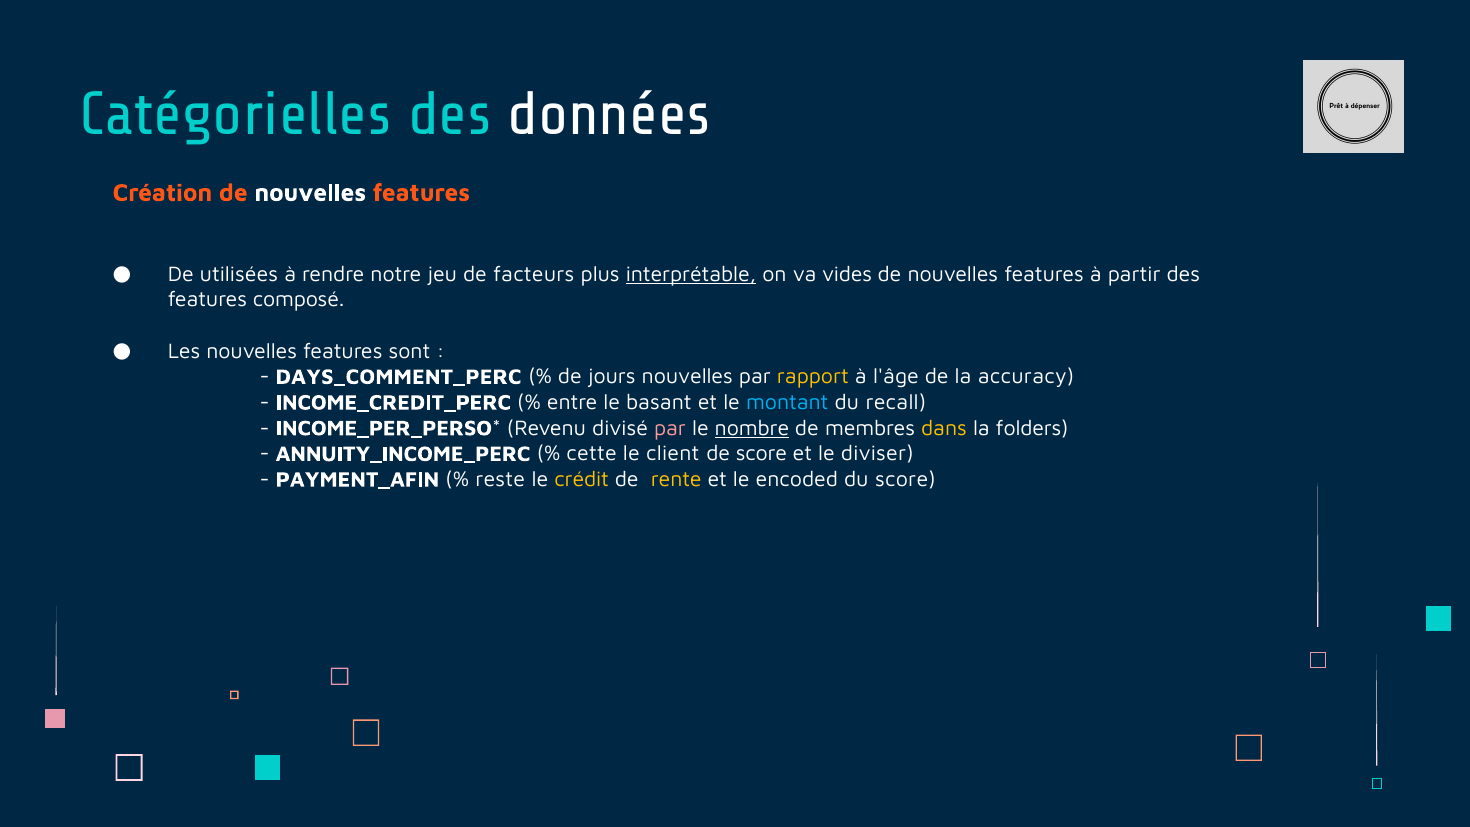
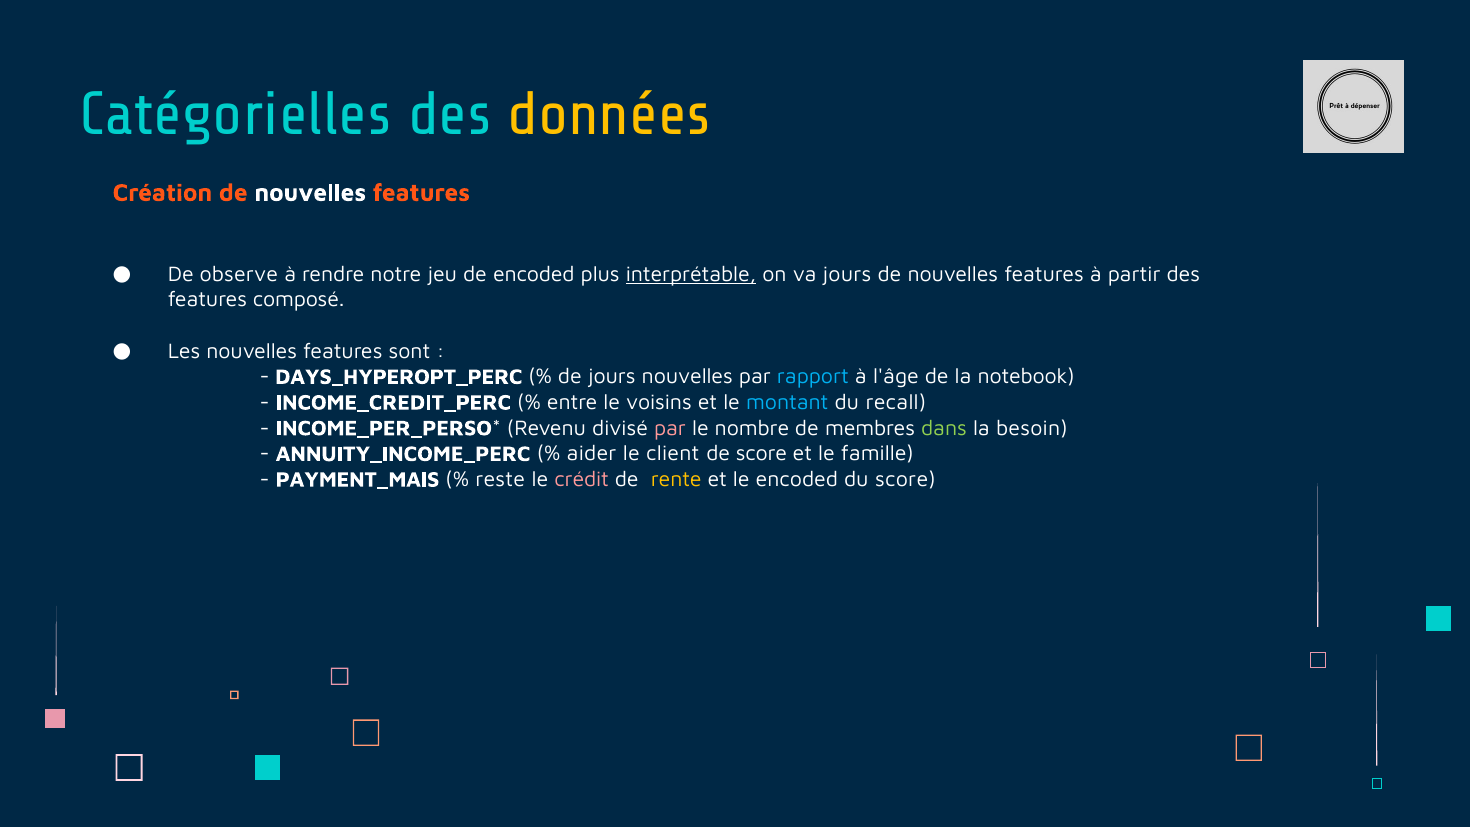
données colour: white -> yellow
utilisées: utilisées -> observe
de facteurs: facteurs -> encoded
va vides: vides -> jours
DAYS_COMMENT_PERC: DAYS_COMMENT_PERC -> DAYS_HYPEROPT_PERC
rapport colour: yellow -> light blue
accuracy: accuracy -> notebook
basant: basant -> voisins
nombre underline: present -> none
dans colour: yellow -> light green
folders: folders -> besoin
cette: cette -> aider
diviser: diviser -> famille
PAYMENT_AFIN: PAYMENT_AFIN -> PAYMENT_MAIS
crédit colour: yellow -> pink
